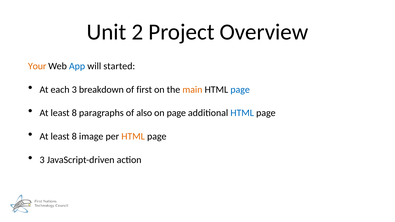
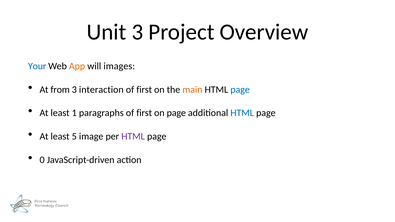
Unit 2: 2 -> 3
Your colour: orange -> blue
App colour: blue -> orange
started: started -> images
each: each -> from
breakdown: breakdown -> interaction
8 at (74, 113): 8 -> 1
paragraphs of also: also -> first
8 at (74, 137): 8 -> 5
HTML at (133, 137) colour: orange -> purple
3 at (42, 160): 3 -> 0
